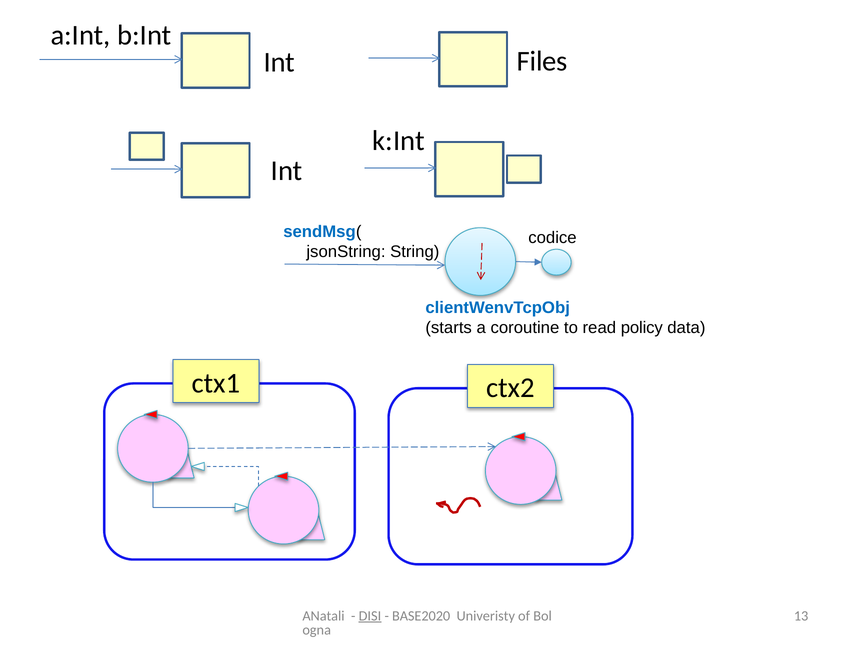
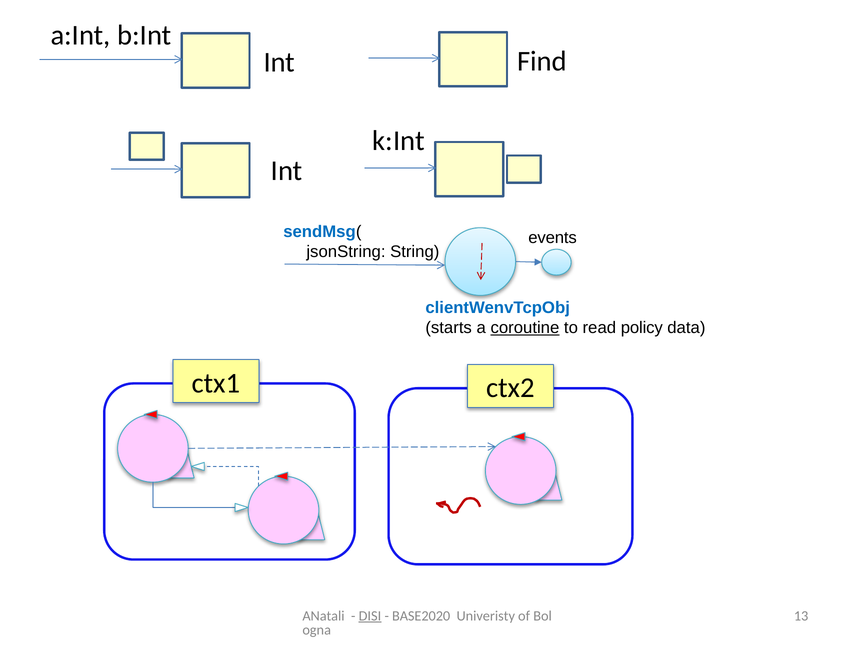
Files: Files -> Find
codice: codice -> events
coroutine underline: none -> present
